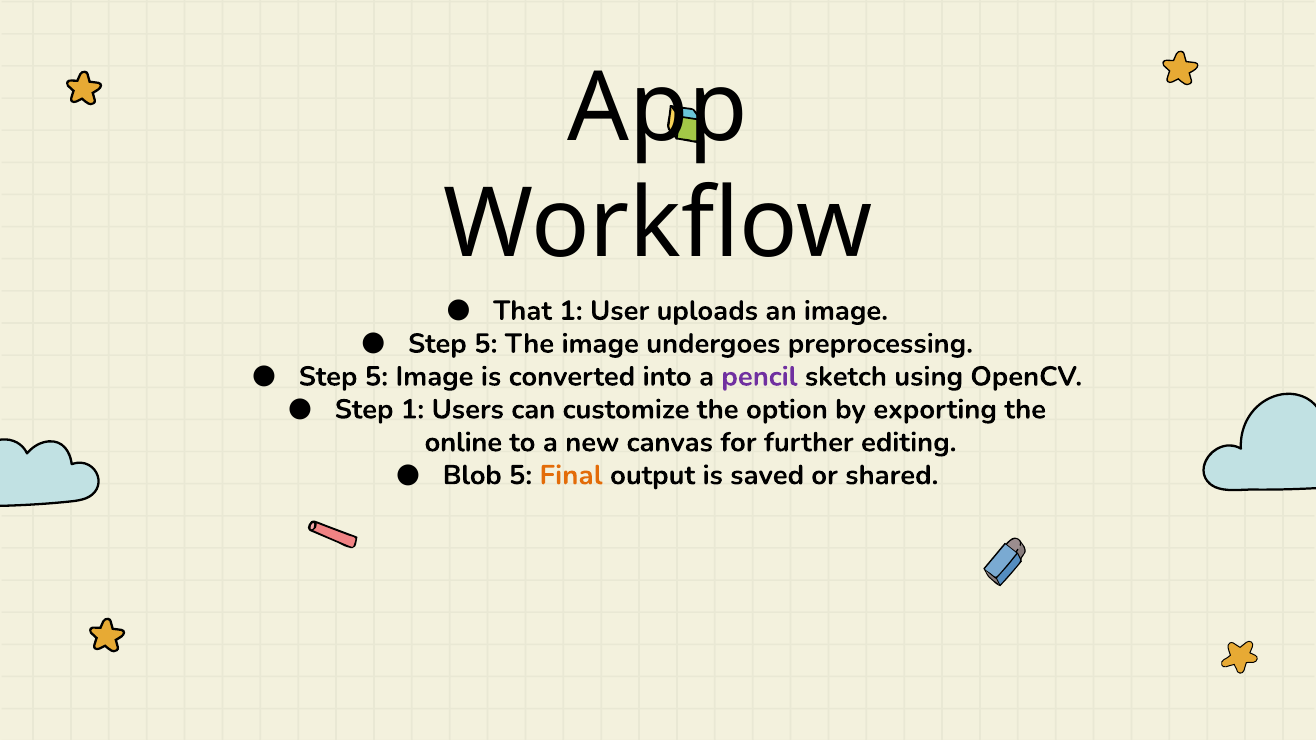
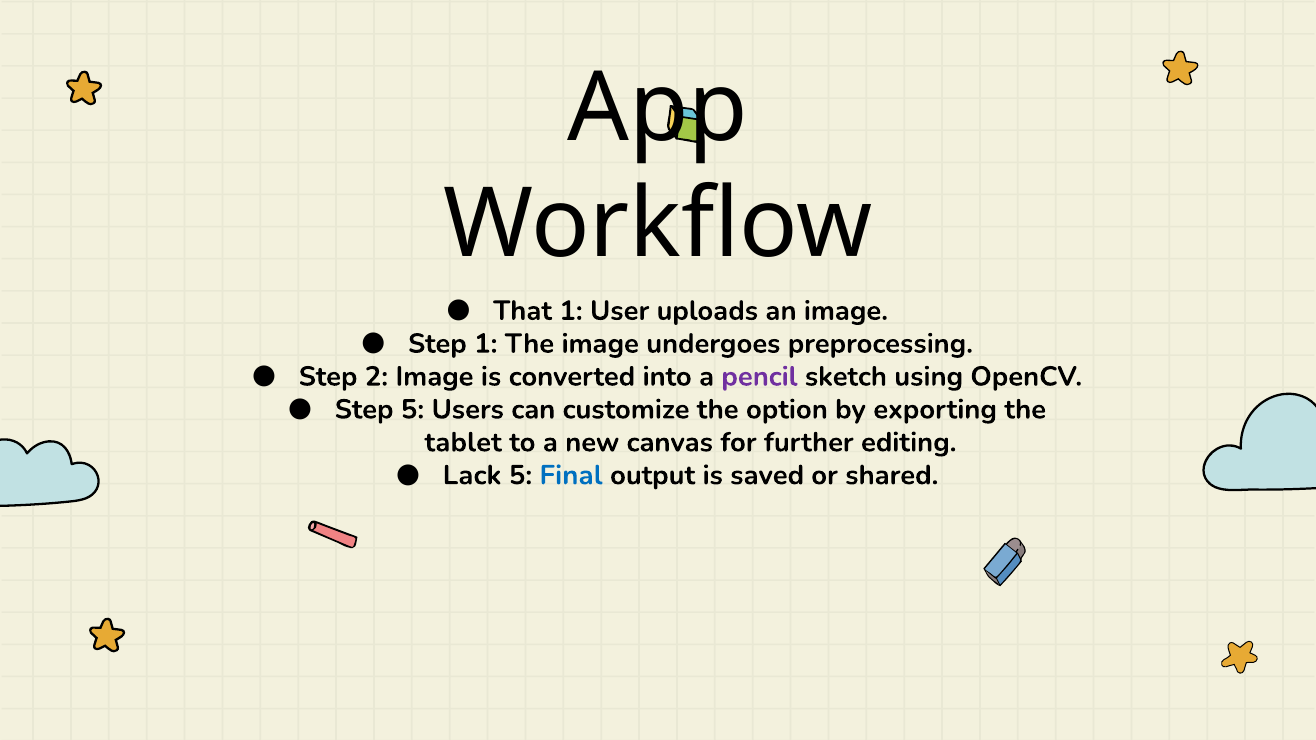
5 at (486, 344): 5 -> 1
5 at (376, 377): 5 -> 2
Step 1: 1 -> 5
online: online -> tablet
Blob: Blob -> Lack
Final colour: orange -> blue
